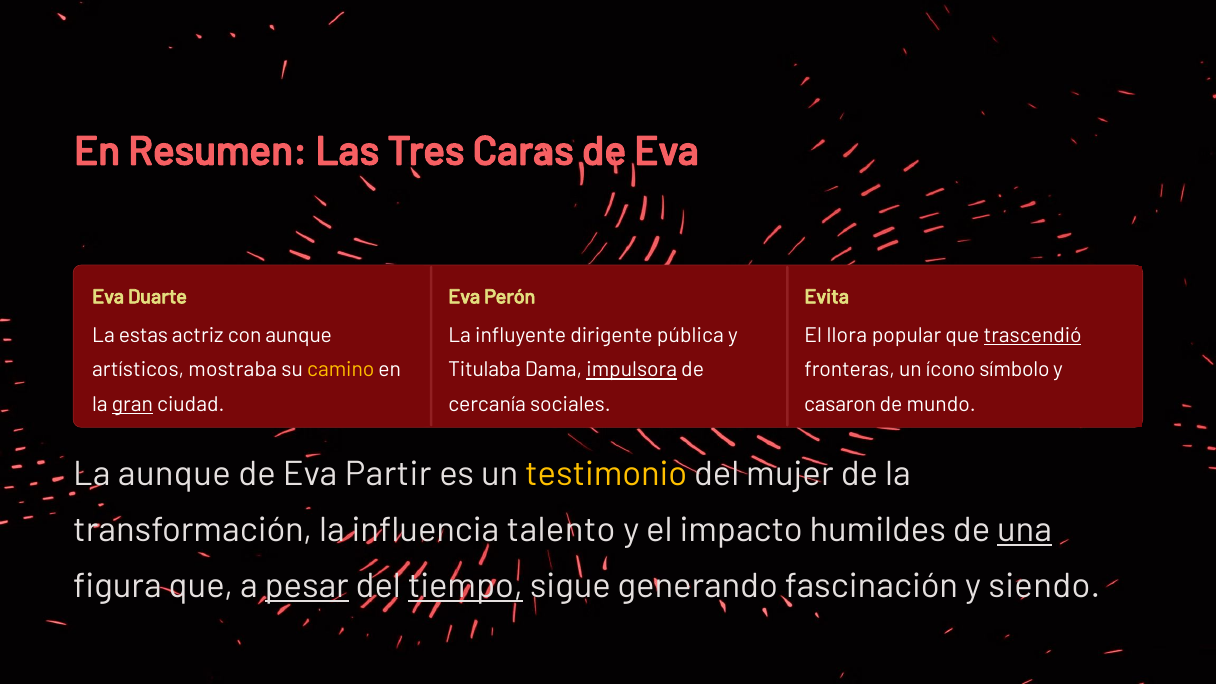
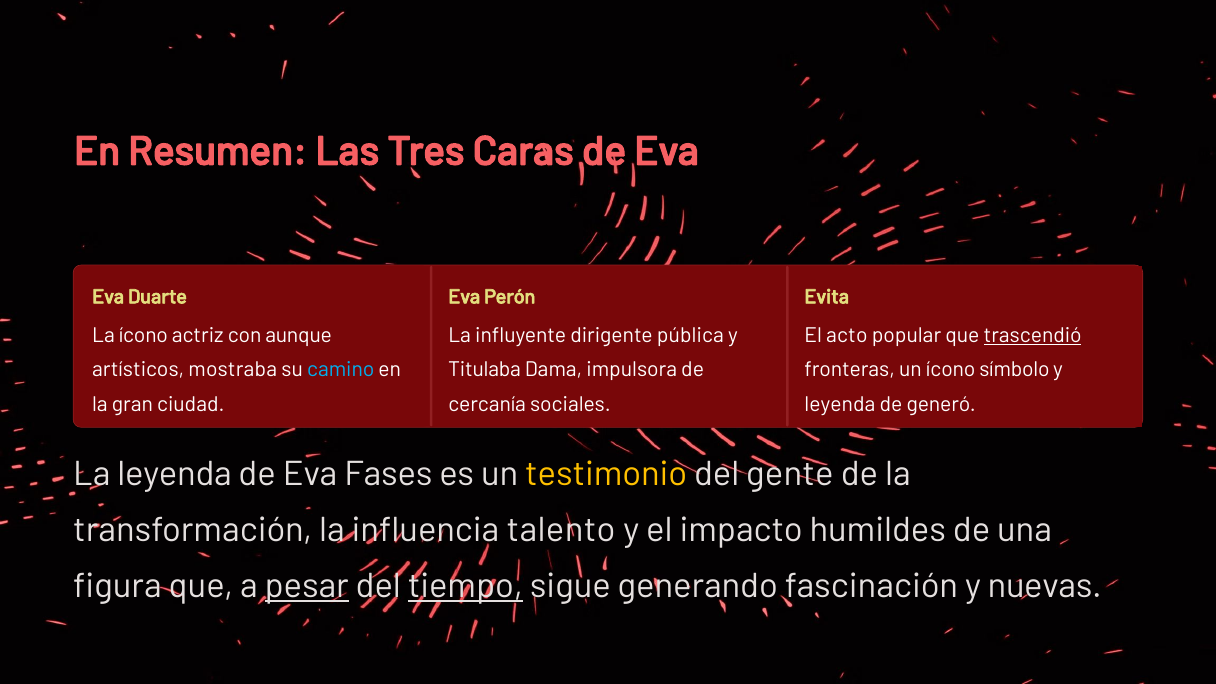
La estas: estas -> ícono
llora: llora -> acto
camino colour: yellow -> light blue
impulsora underline: present -> none
gran underline: present -> none
casaron at (840, 404): casaron -> leyenda
mundo: mundo -> generó
La aunque: aunque -> leyenda
Partir: Partir -> Fases
mujer: mujer -> gente
una underline: present -> none
siendo: siendo -> nuevas
